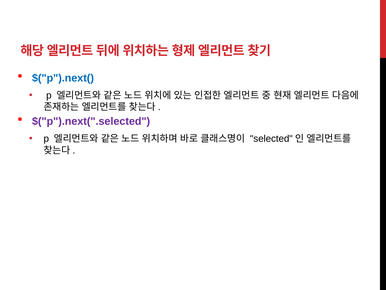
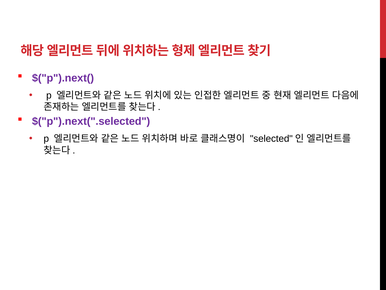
$("p").next( colour: blue -> purple
